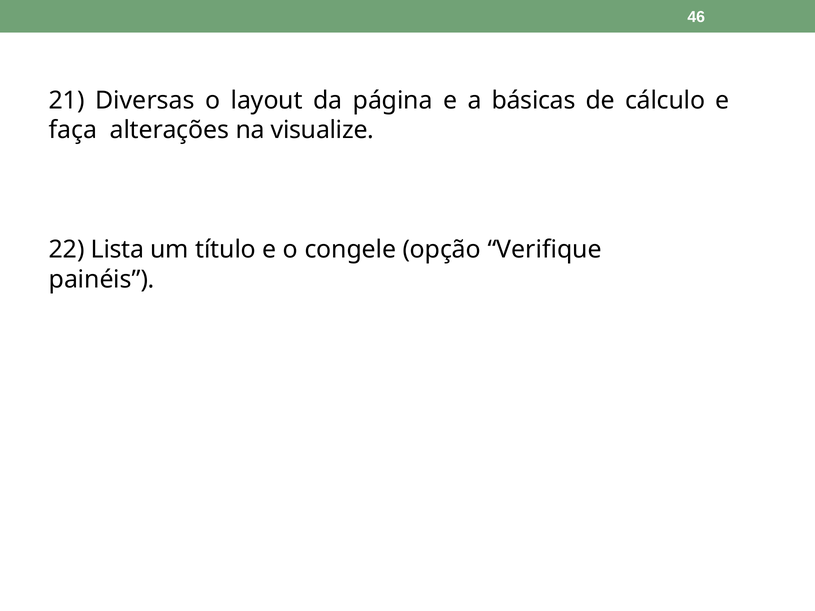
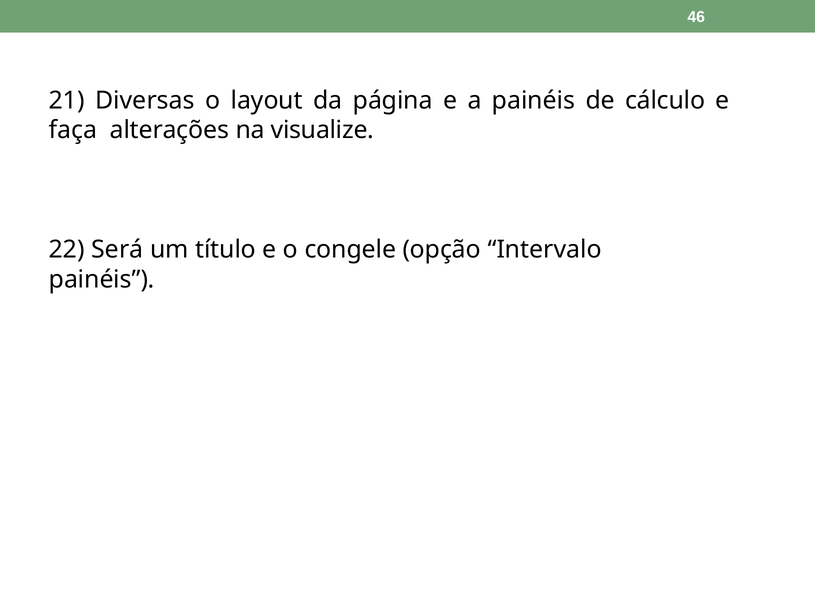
a básicas: básicas -> painéis
Lista: Lista -> Será
Verifique: Verifique -> Intervalo
